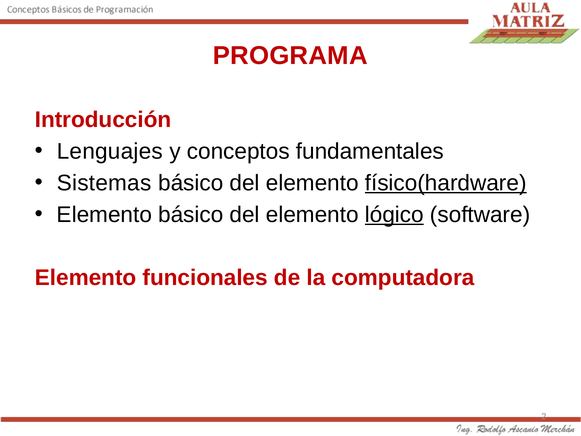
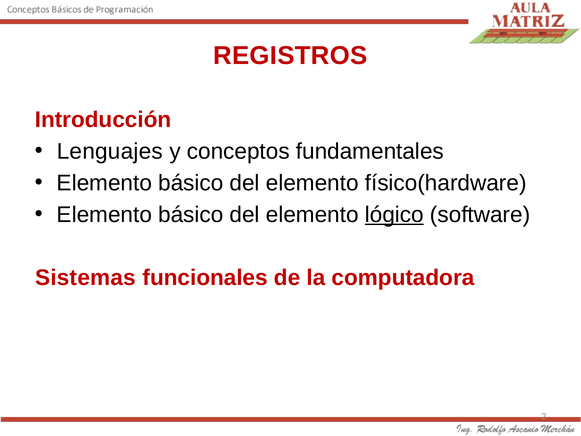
PROGRAMA: PROGRAMA -> REGISTROS
Sistemas at (104, 183): Sistemas -> Elemento
físico(hardware underline: present -> none
Elemento at (86, 278): Elemento -> Sistemas
